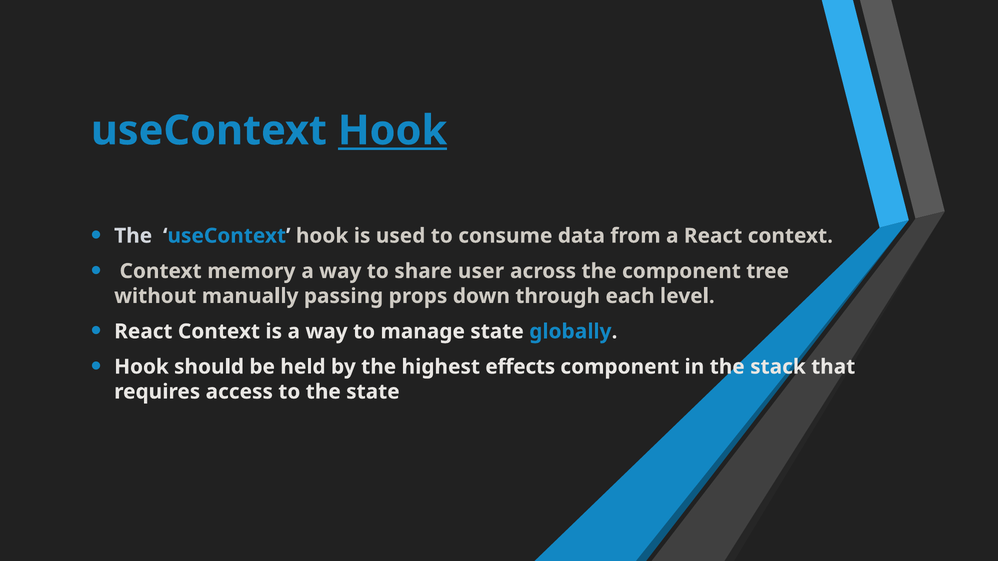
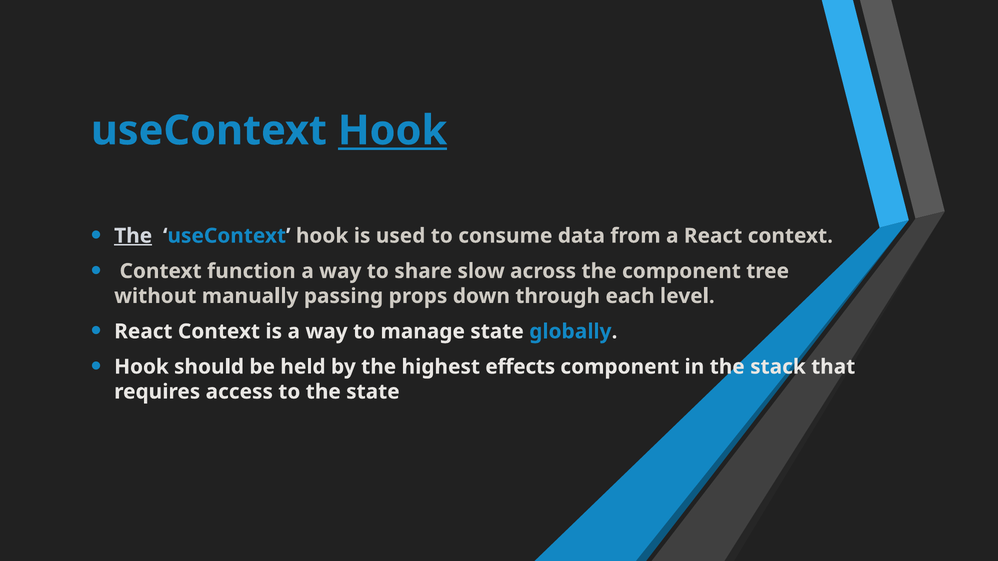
The at (133, 236) underline: none -> present
memory: memory -> function
user: user -> slow
